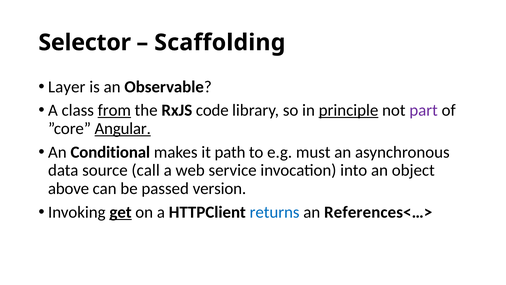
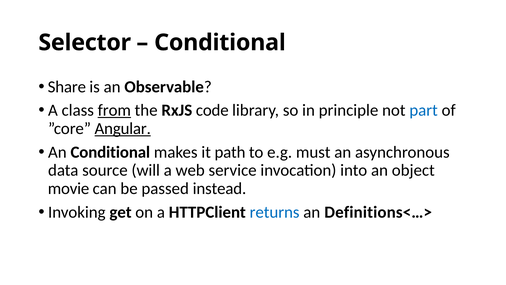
Scaffolding at (220, 43): Scaffolding -> Conditional
Layer: Layer -> Share
principle underline: present -> none
part colour: purple -> blue
call: call -> will
above: above -> movie
version: version -> instead
get underline: present -> none
References<…>: References<…> -> Definitions<…>
